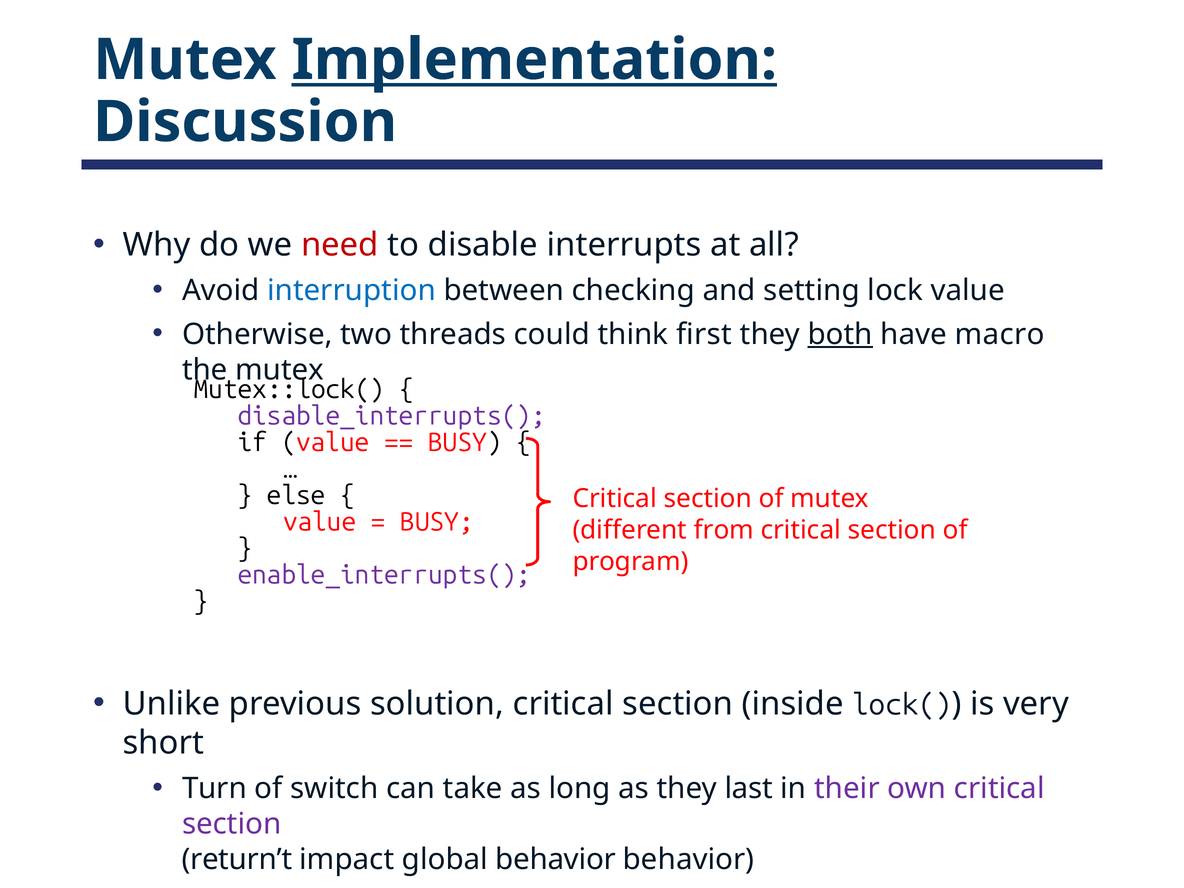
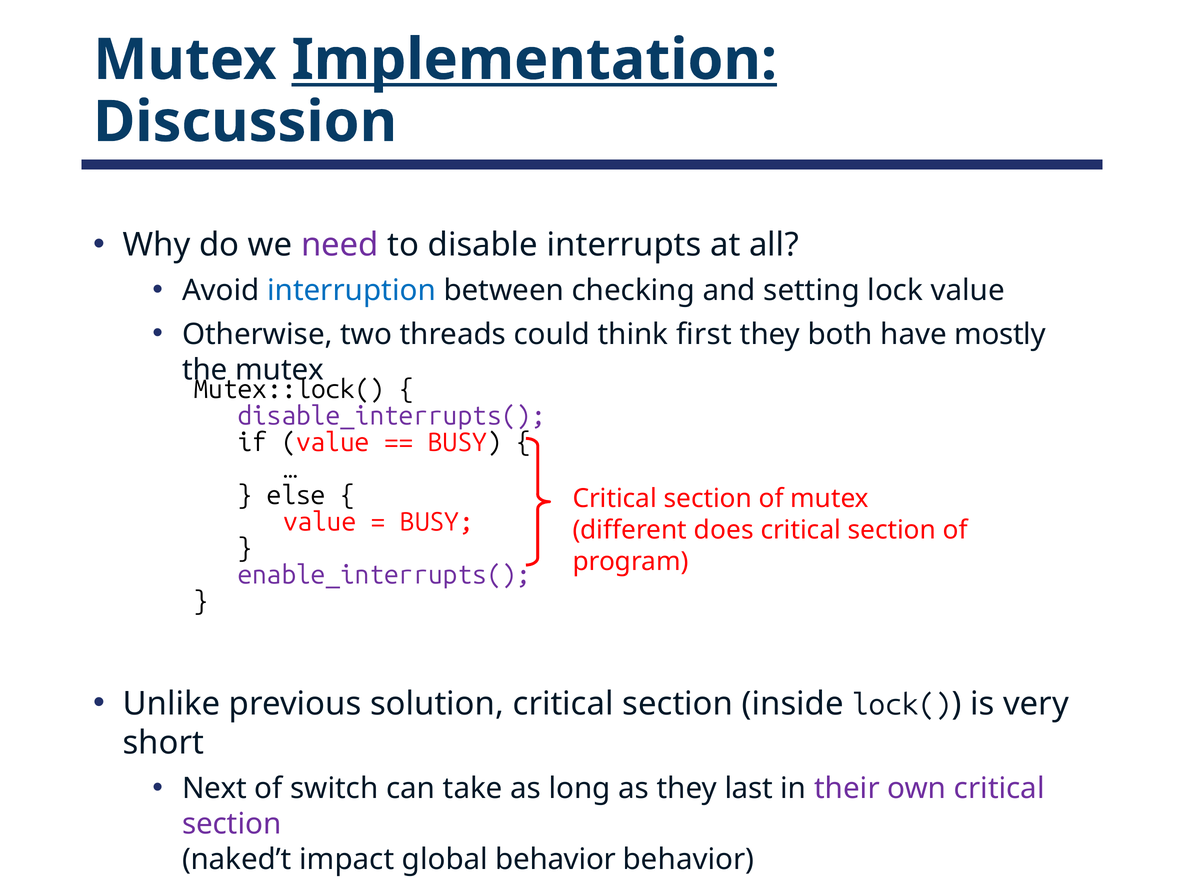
need colour: red -> purple
both underline: present -> none
macro: macro -> mostly
from: from -> does
Turn: Turn -> Next
return’t: return’t -> naked’t
